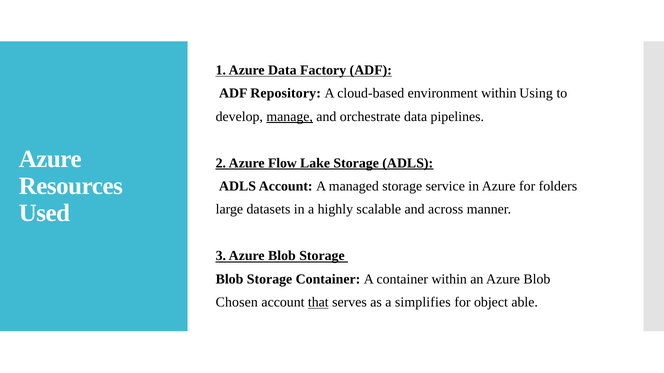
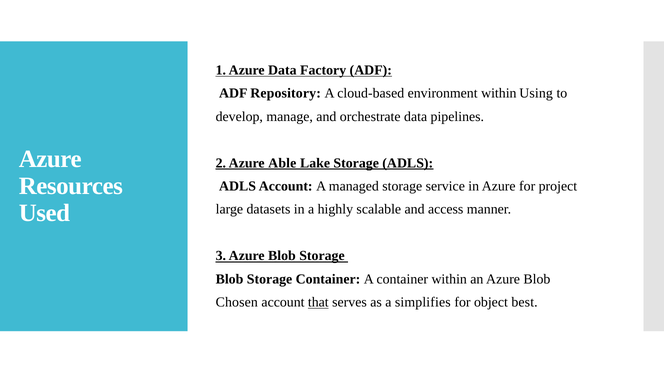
manage underline: present -> none
Flow: Flow -> Able
folders: folders -> project
across: across -> access
able: able -> best
